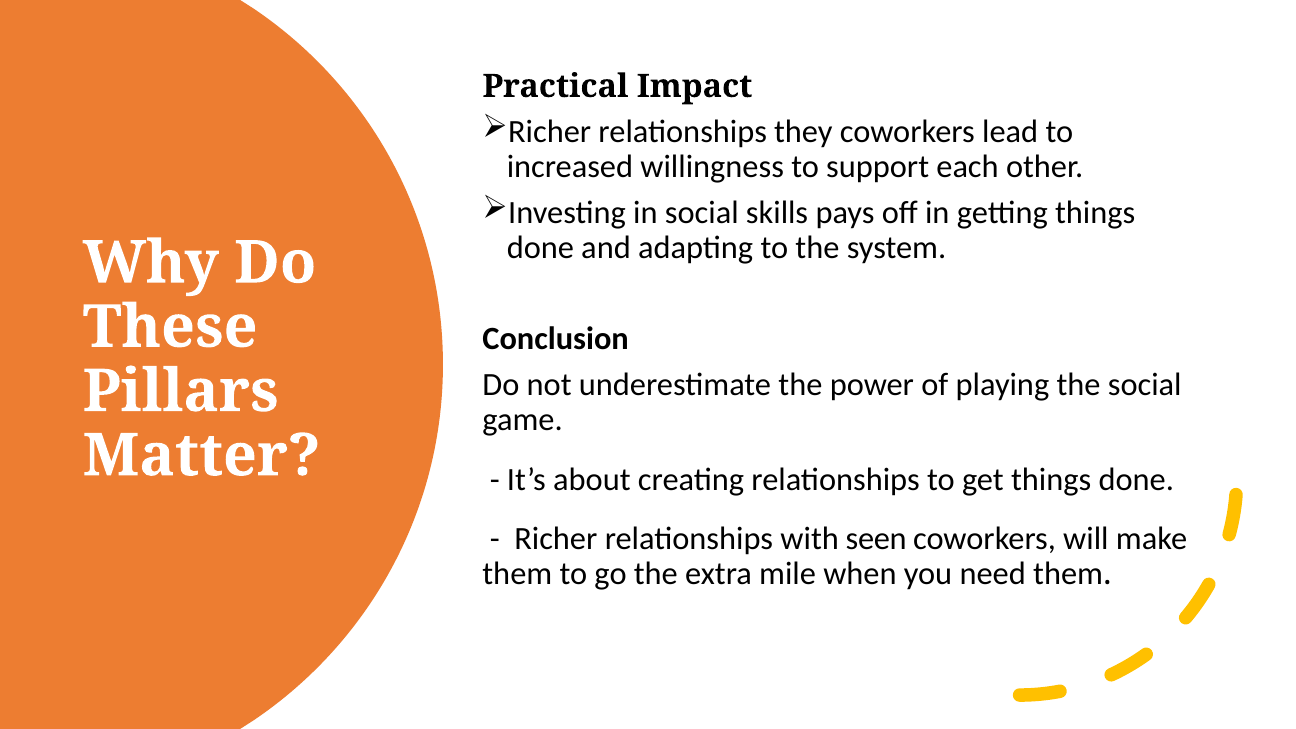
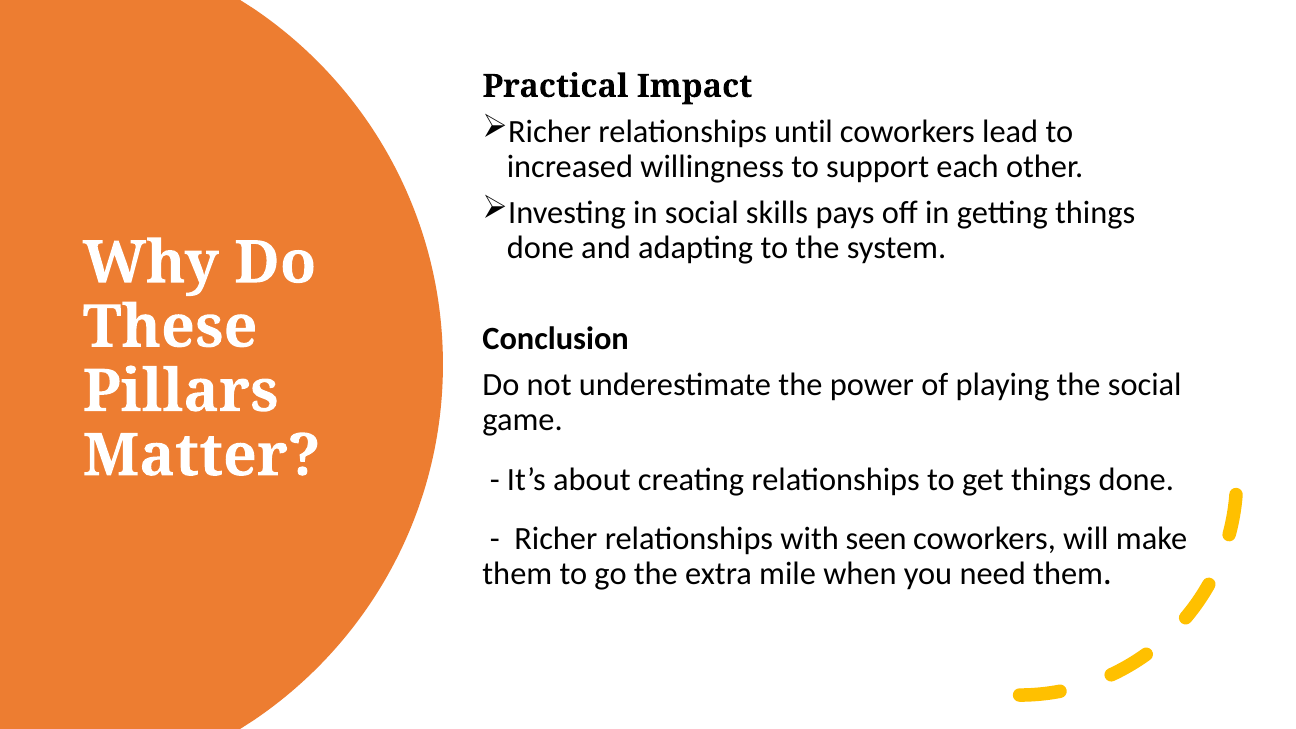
they: they -> until
